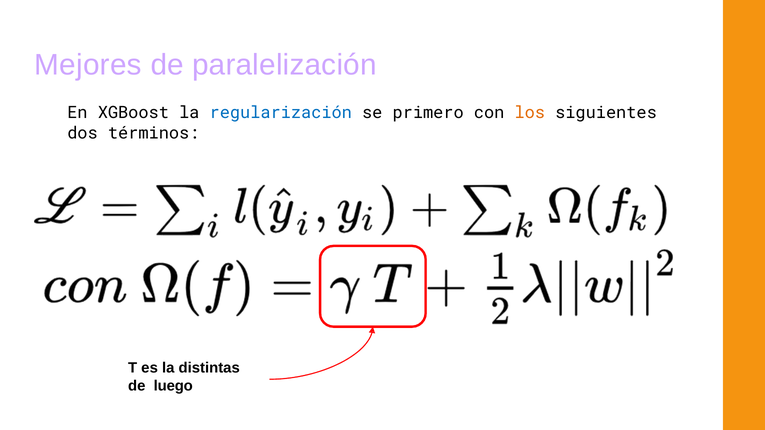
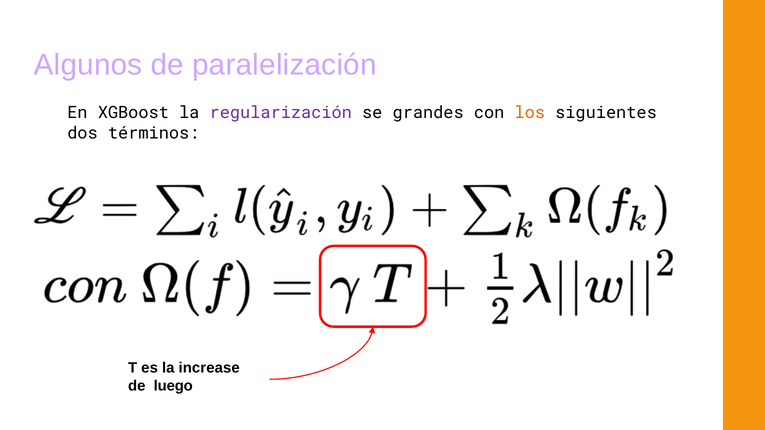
Mejores: Mejores -> Algunos
regularización colour: blue -> purple
primero: primero -> grandes
distintas: distintas -> increase
